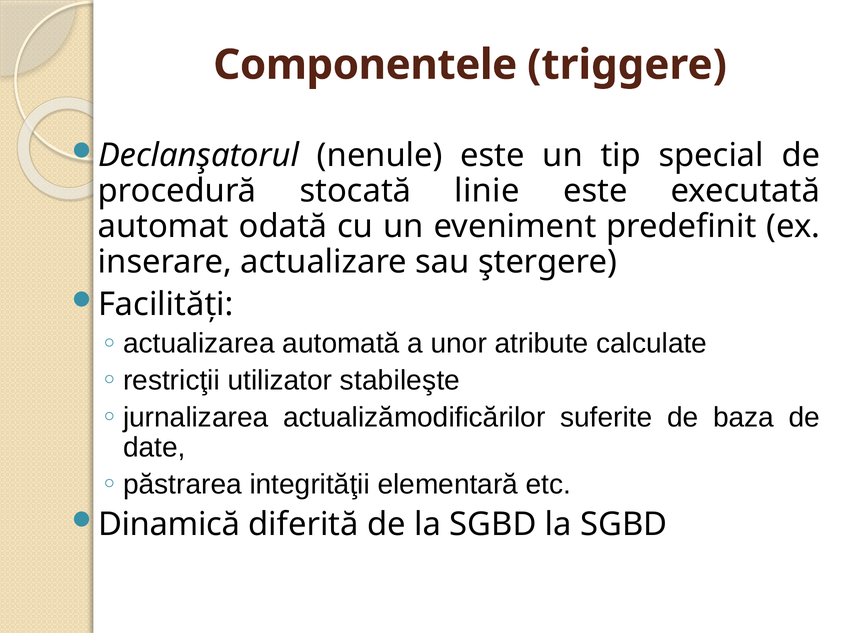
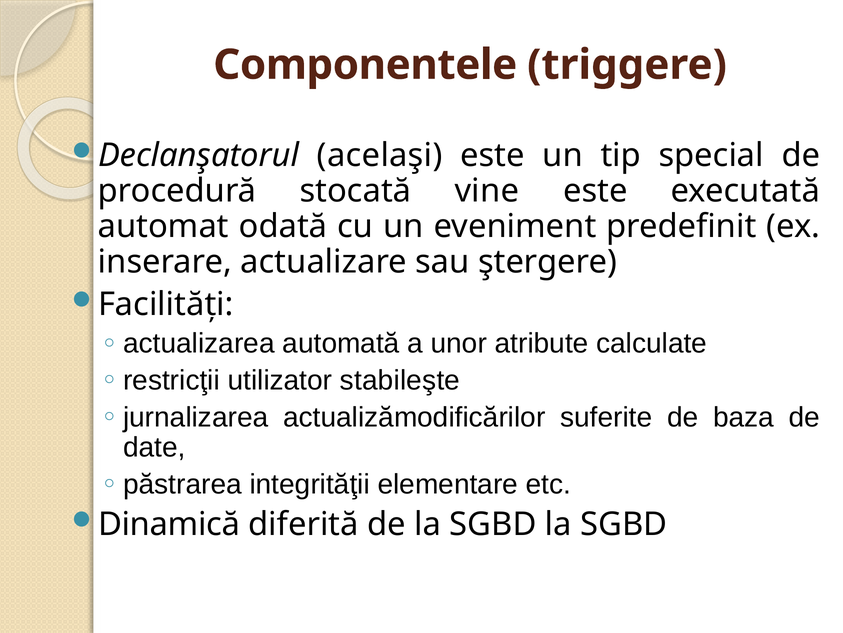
nenule: nenule -> acelaşi
linie: linie -> vine
elementară: elementară -> elementare
